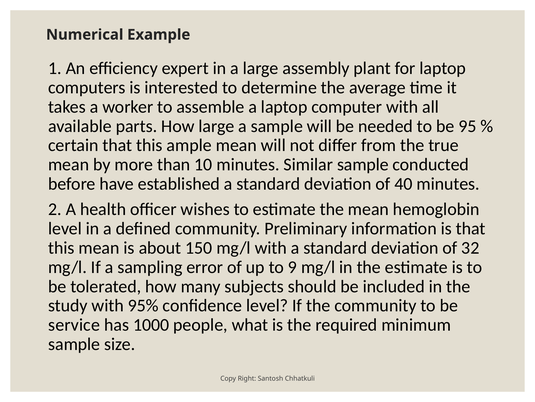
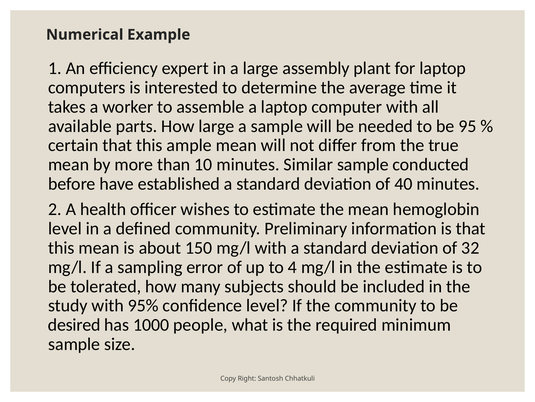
9: 9 -> 4
service: service -> desired
